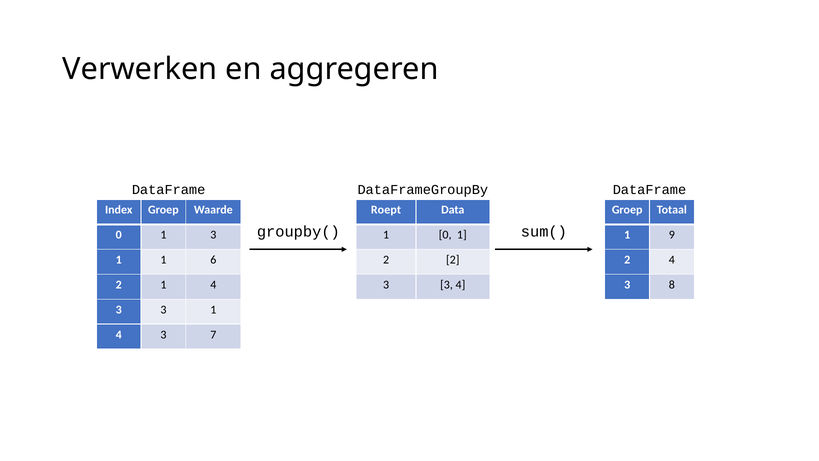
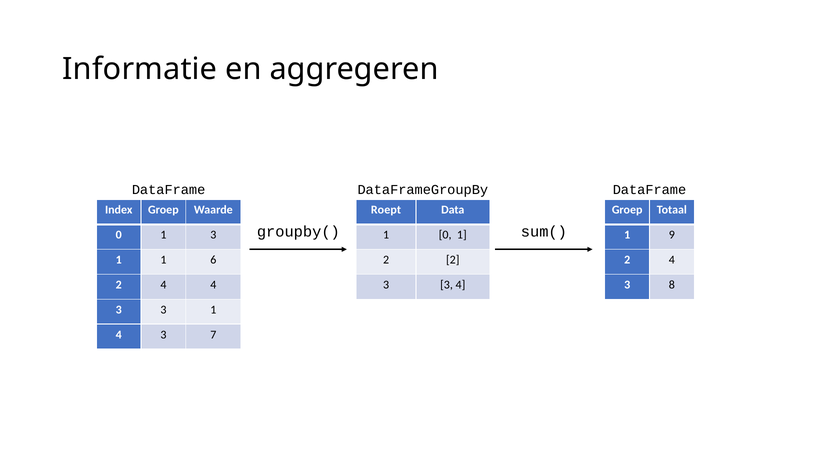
Verwerken: Verwerken -> Informatie
1 at (163, 285): 1 -> 4
